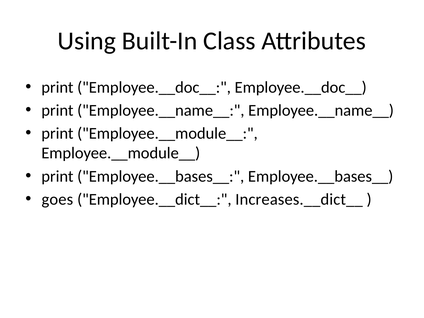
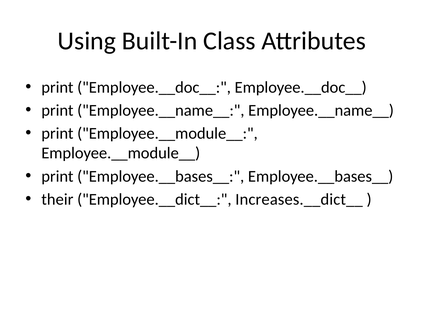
goes: goes -> their
